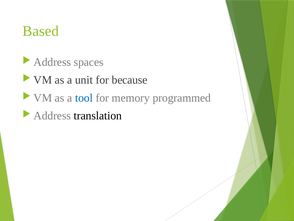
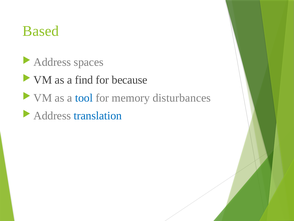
unit: unit -> find
programmed: programmed -> disturbances
translation colour: black -> blue
